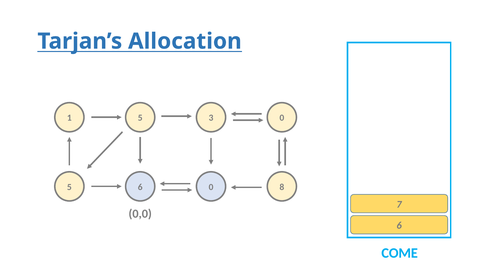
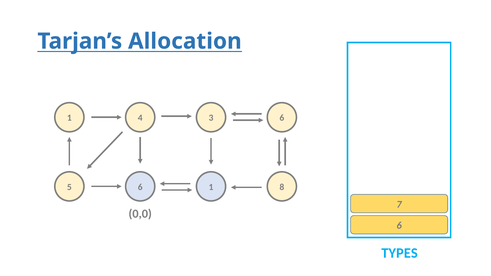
1 5: 5 -> 4
3 0: 0 -> 6
6 0: 0 -> 1
COME: COME -> TYPES
